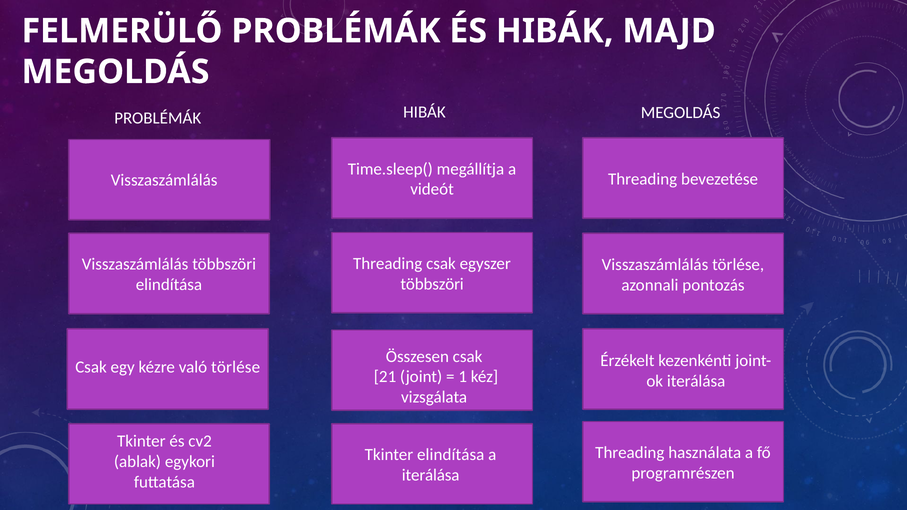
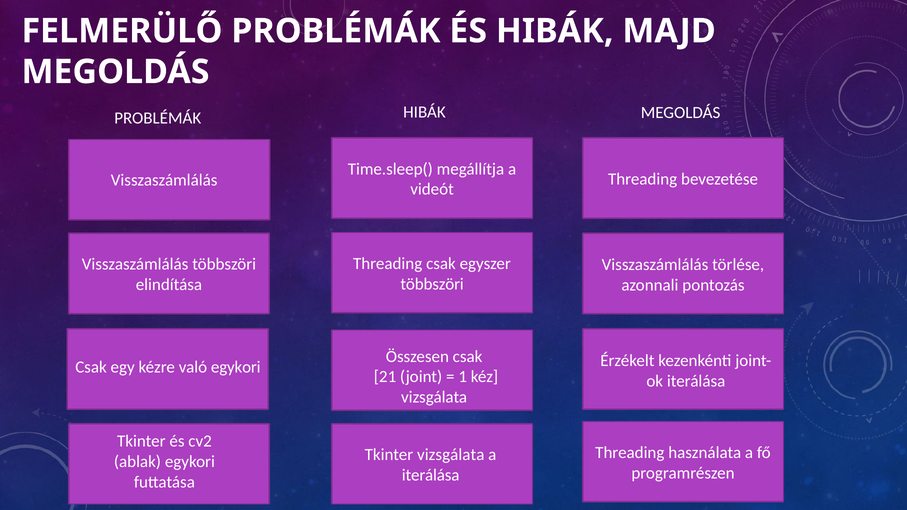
való törlése: törlése -> egykori
Tkinter elindítása: elindítása -> vizsgálata
